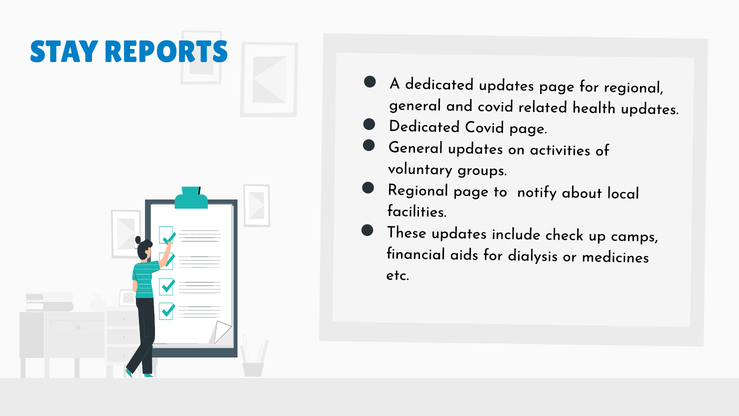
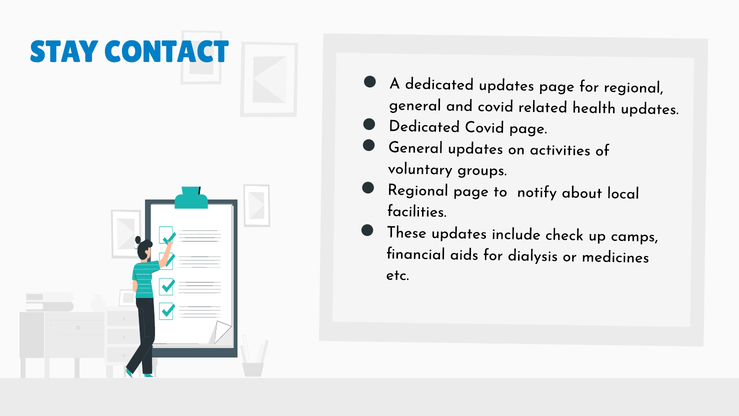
REPORTS: REPORTS -> CONTACT
